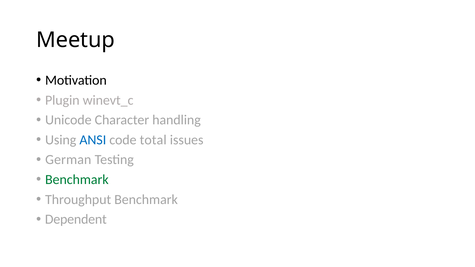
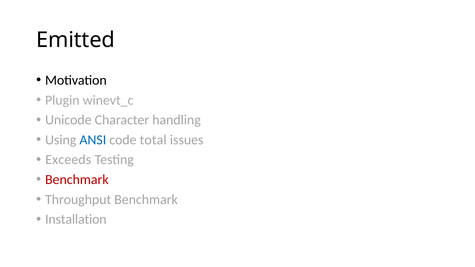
Meetup: Meetup -> Emitted
German: German -> Exceeds
Benchmark at (77, 180) colour: green -> red
Dependent: Dependent -> Installation
